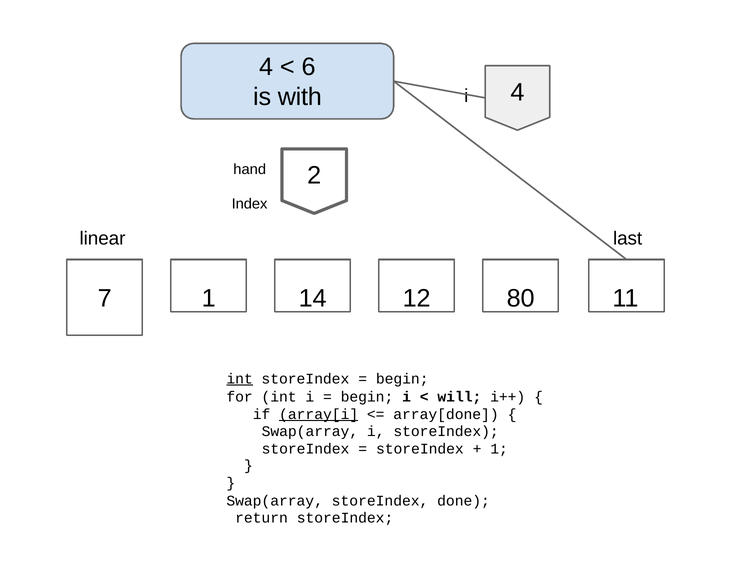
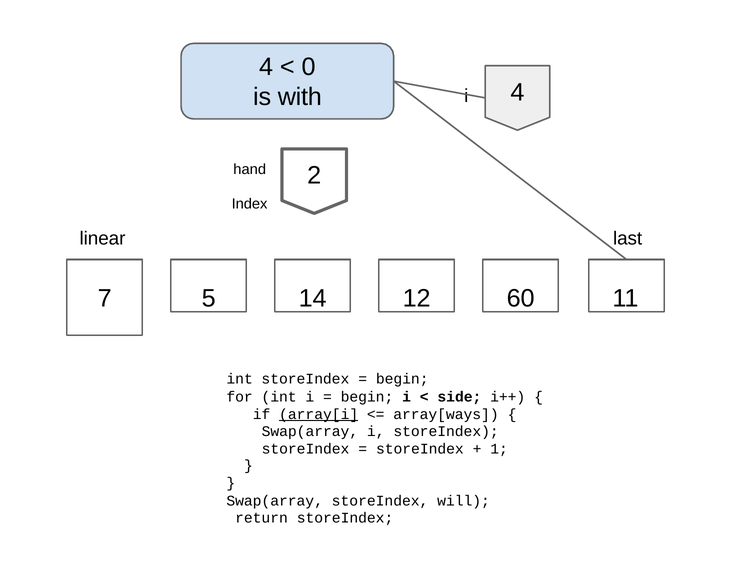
6: 6 -> 0
7 1: 1 -> 5
80: 80 -> 60
int at (240, 379) underline: present -> none
will: will -> side
array[done: array[done -> array[ways
done: done -> will
